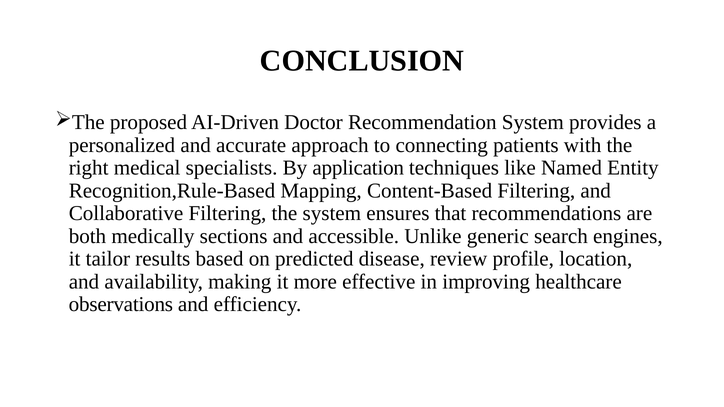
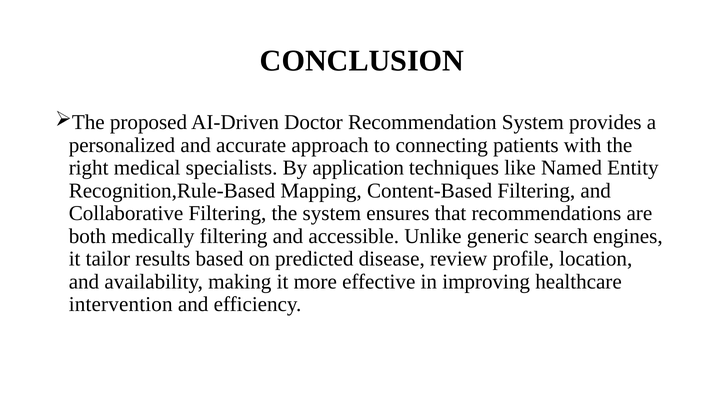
medically sections: sections -> filtering
observations: observations -> intervention
